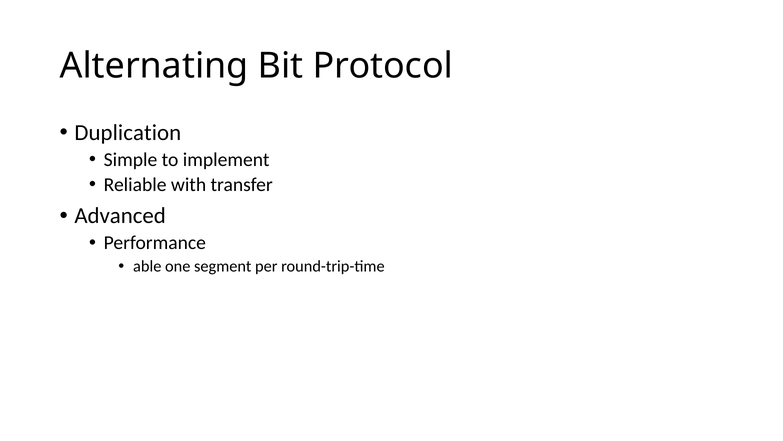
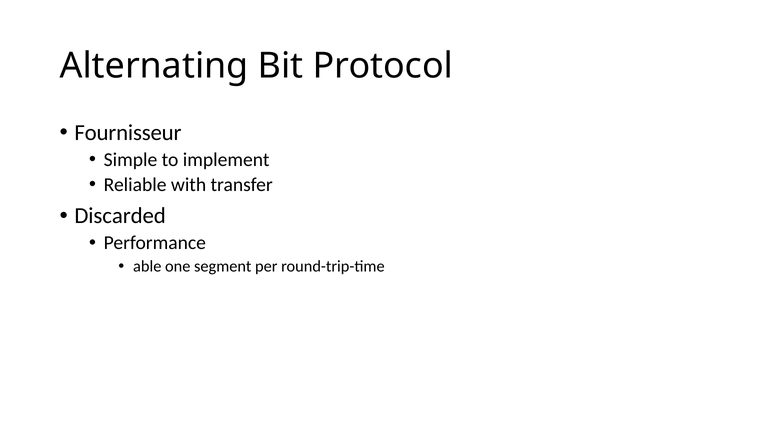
Duplication: Duplication -> Fournisseur
Advanced: Advanced -> Discarded
